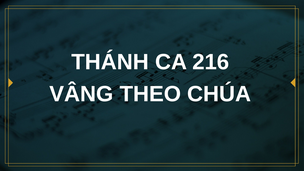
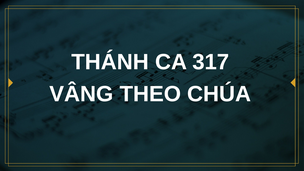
216: 216 -> 317
